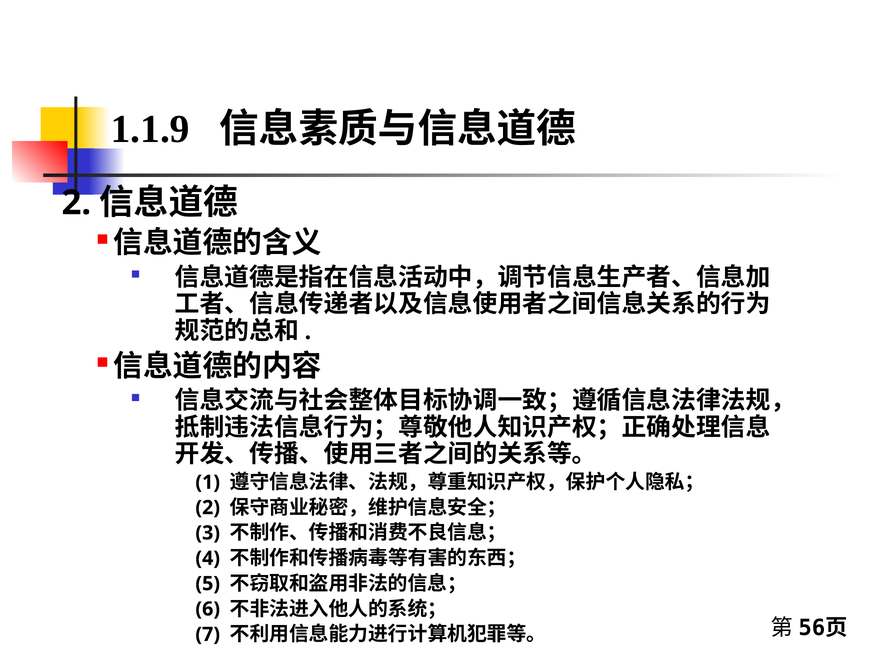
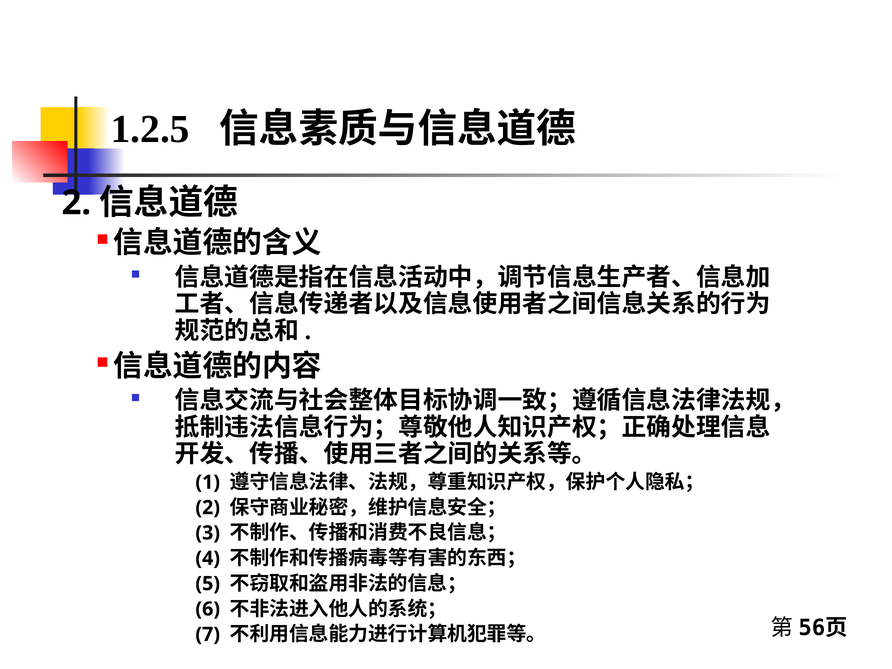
1.1.9: 1.1.9 -> 1.2.5
